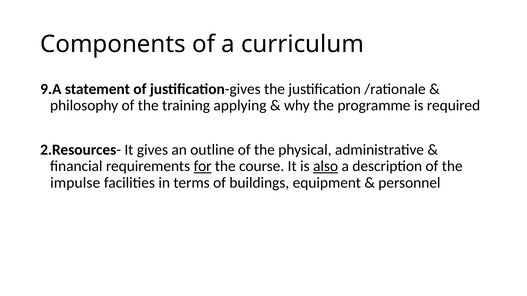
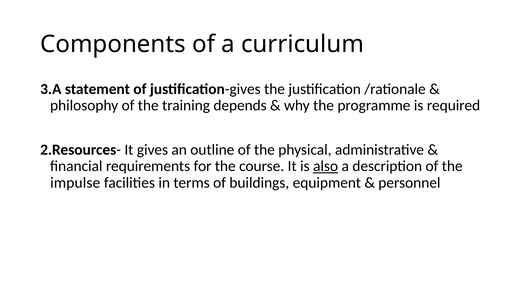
9.A: 9.A -> 3.A
applying: applying -> depends
for underline: present -> none
